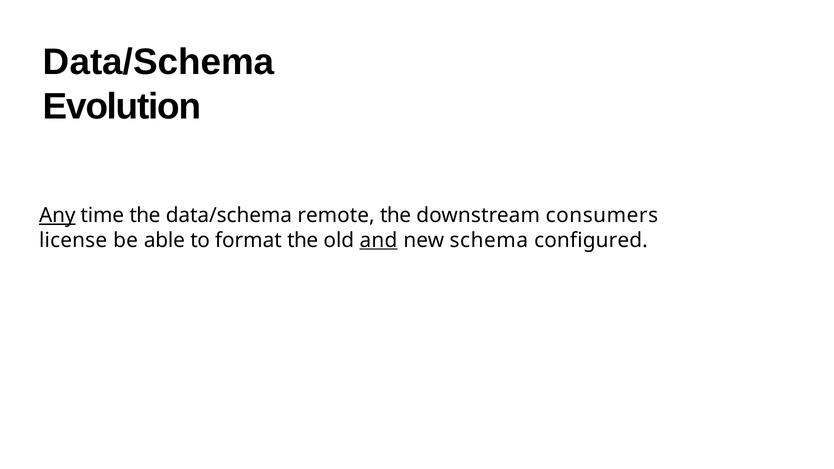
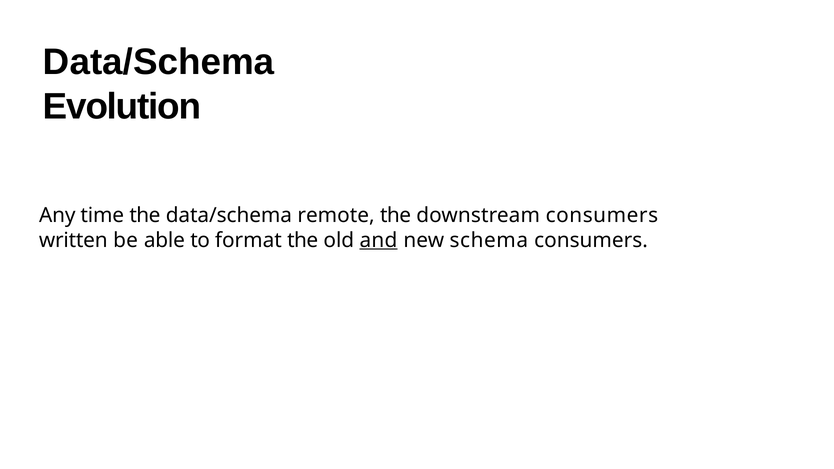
Any underline: present -> none
license: license -> written
schema configured: configured -> consumers
